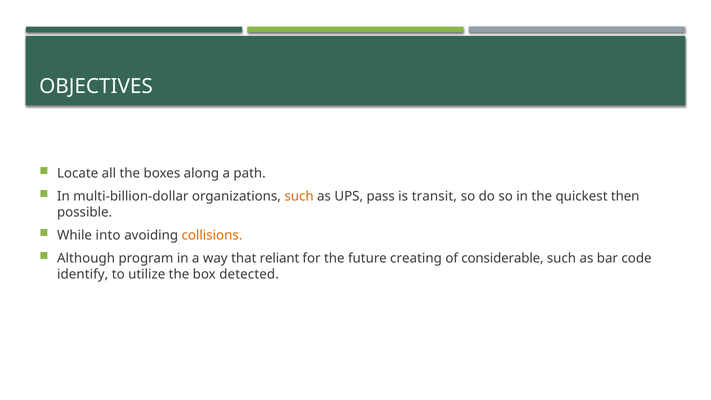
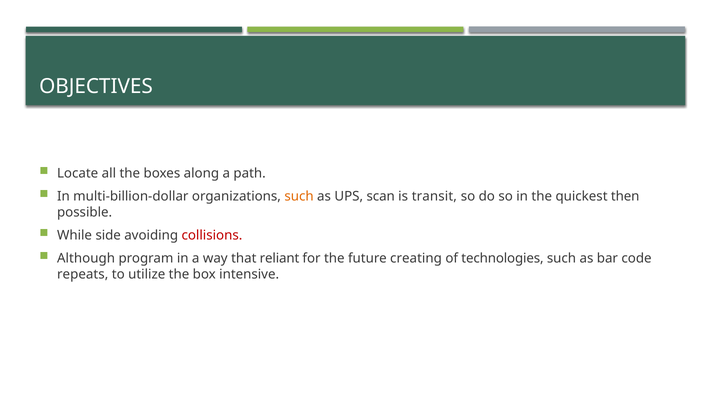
pass: pass -> scan
into: into -> side
collisions colour: orange -> red
considerable: considerable -> technologies
identify: identify -> repeats
detected: detected -> intensive
